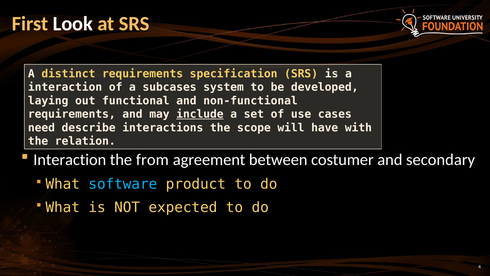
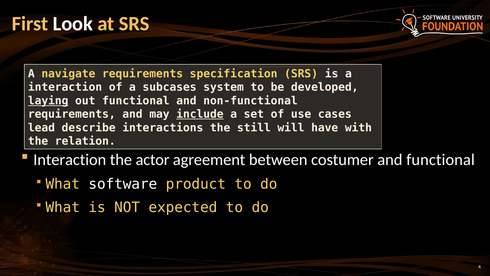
distinct: distinct -> navigate
laying underline: none -> present
need: need -> lead
scope: scope -> still
from: from -> actor
and secondary: secondary -> functional
software colour: light blue -> white
